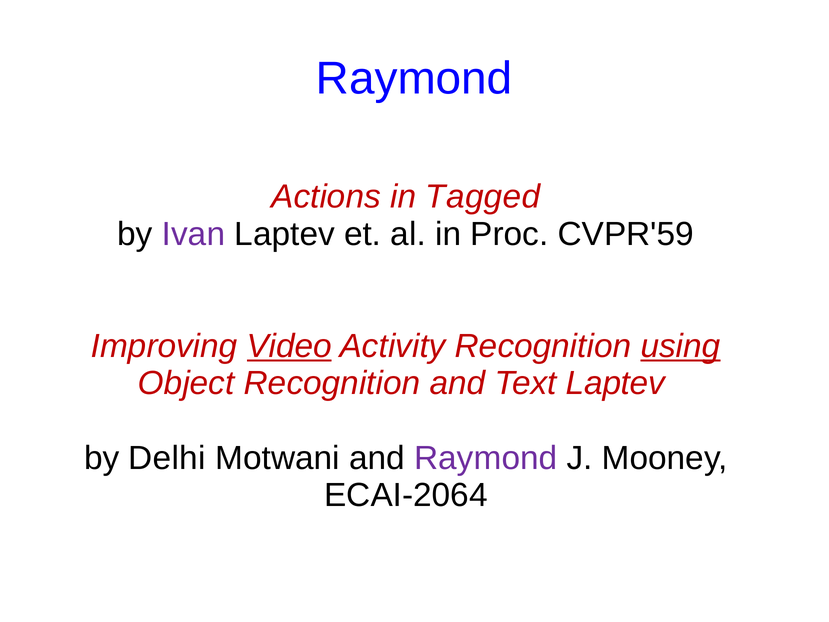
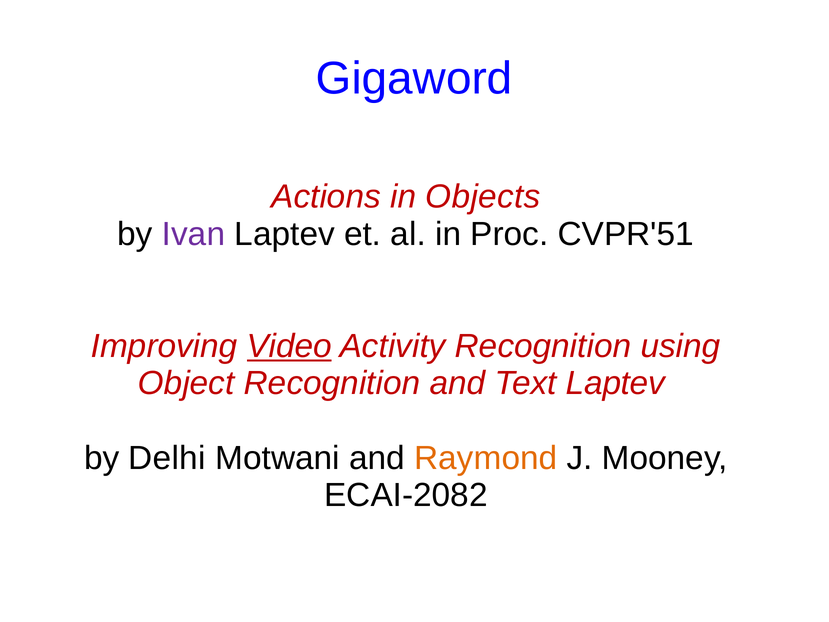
Raymond at (414, 78): Raymond -> Gigaword
Tagged: Tagged -> Objects
CVPR'59: CVPR'59 -> CVPR'51
using underline: present -> none
Raymond at (486, 458) colour: purple -> orange
ECAI-2064: ECAI-2064 -> ECAI-2082
